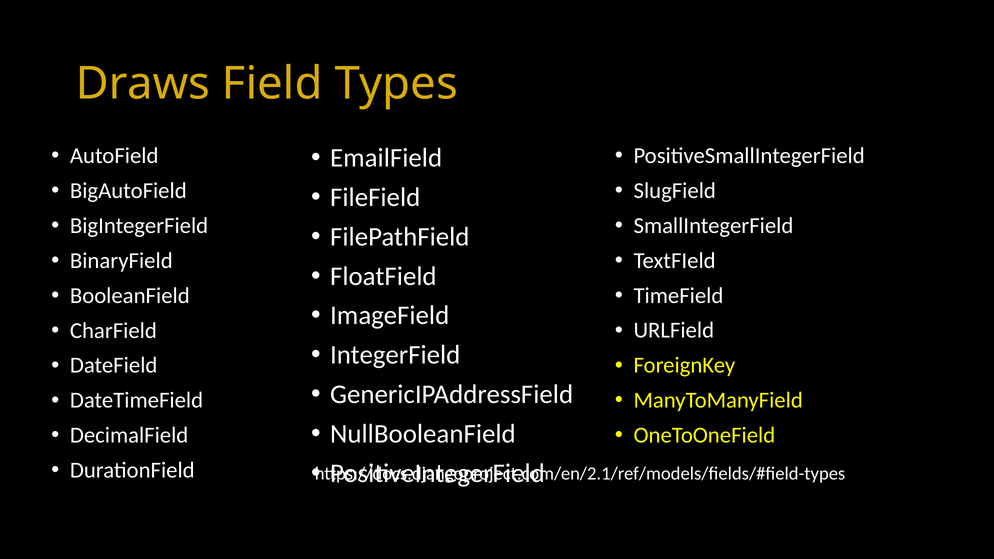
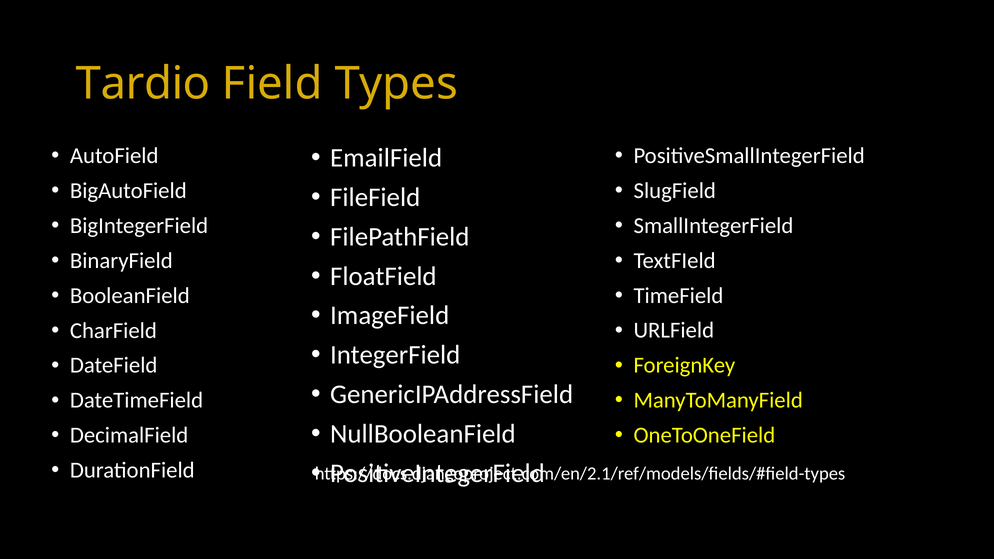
Draws: Draws -> Tardio
